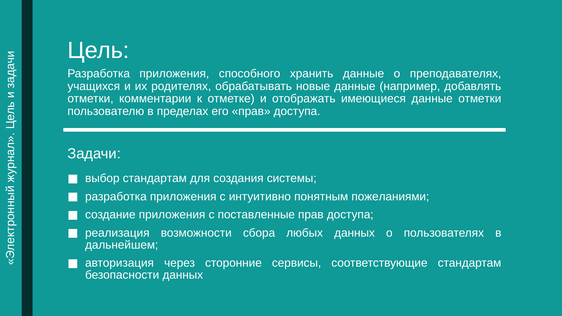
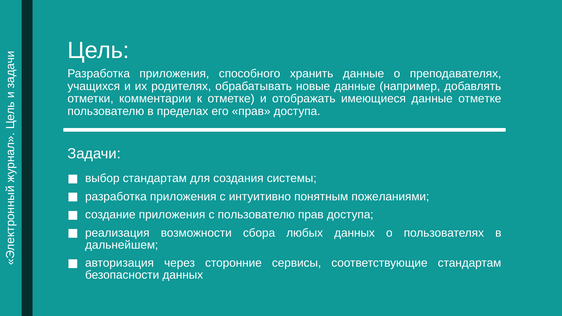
данные отметки: отметки -> отметке
с поставленные: поставленные -> пользователю
